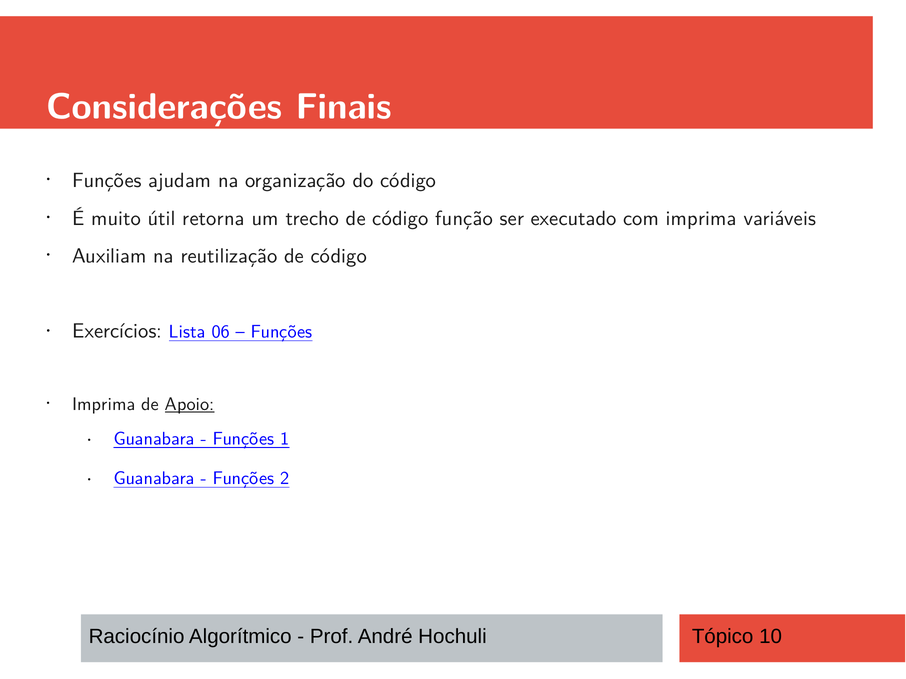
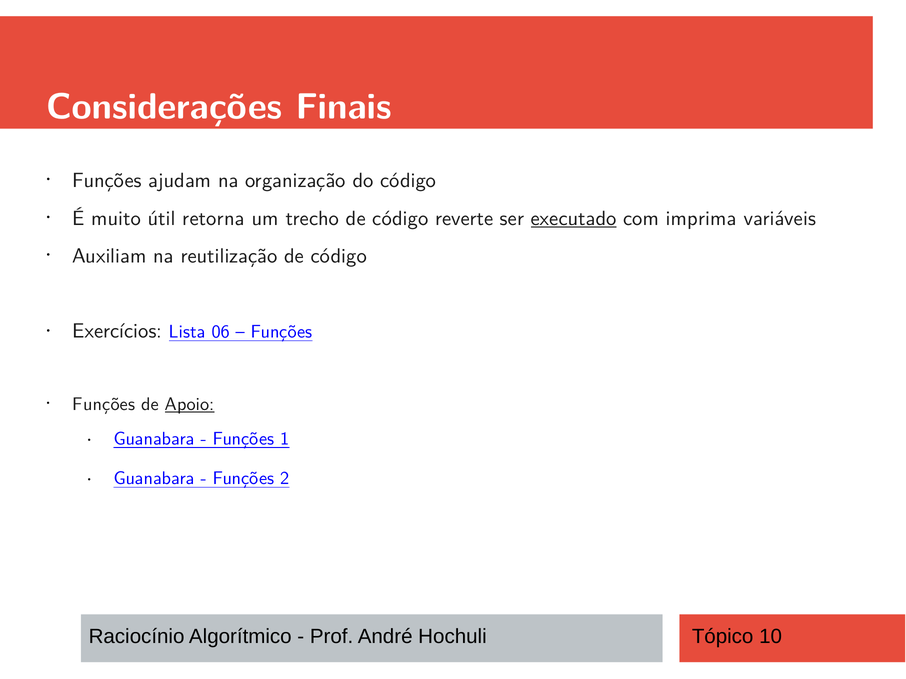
função: função -> reverte
executado underline: none -> present
Imprima at (104, 404): Imprima -> Funções
